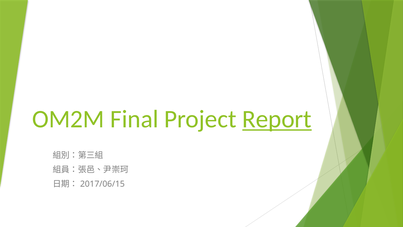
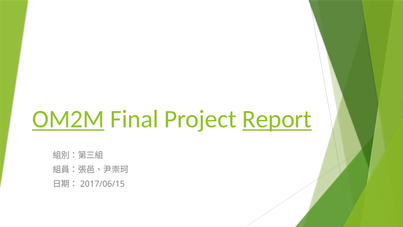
OM2M underline: none -> present
